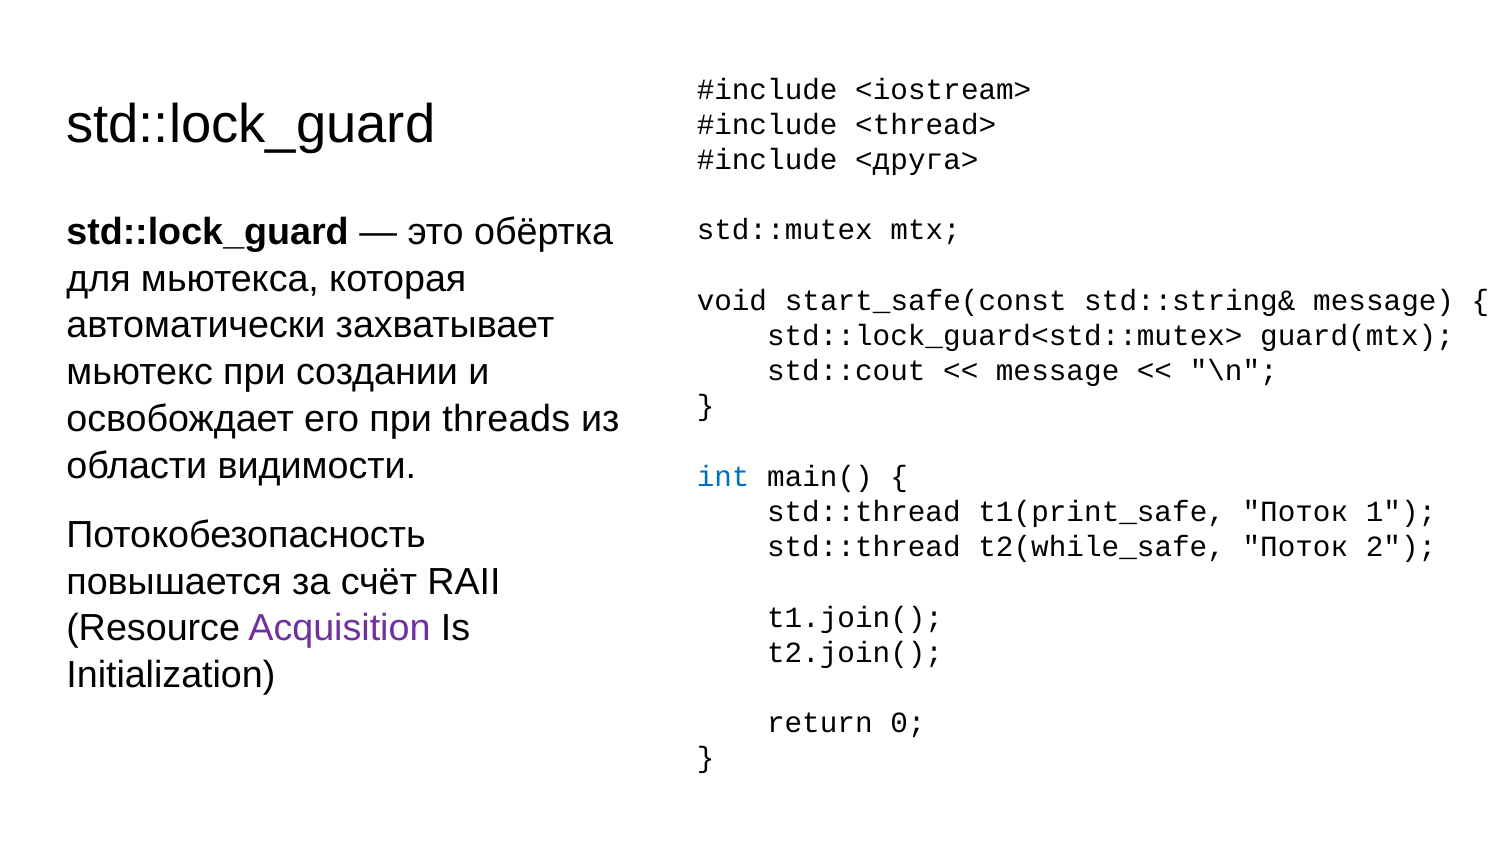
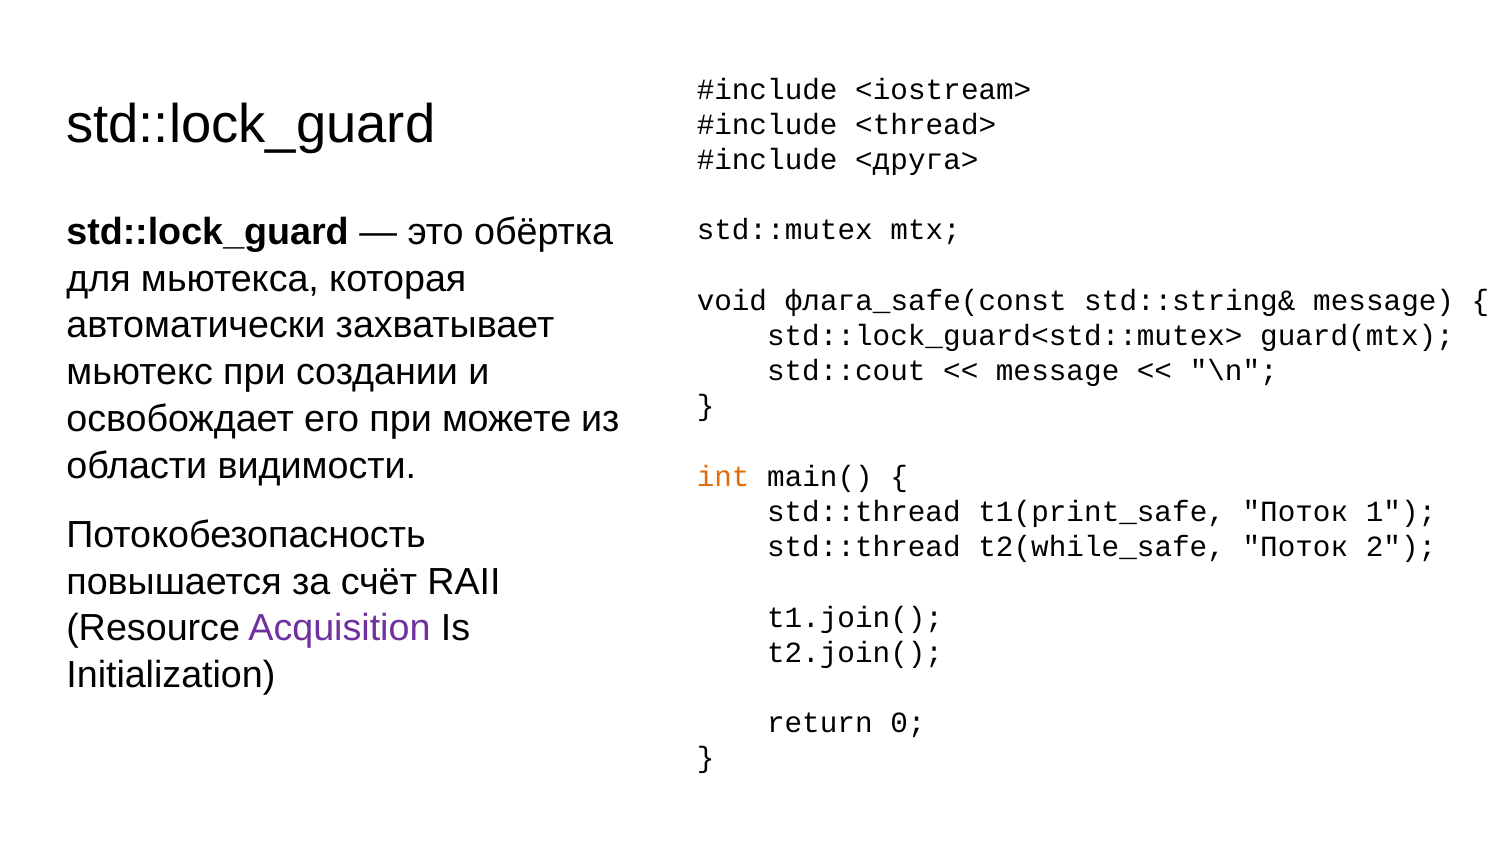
start_safe(const: start_safe(const -> флага_safe(const
threads: threads -> можете
int colour: blue -> orange
